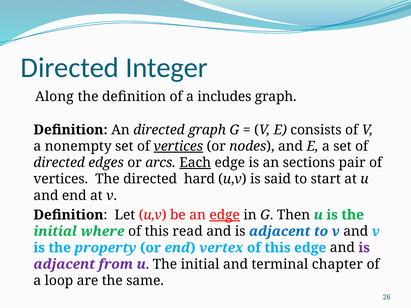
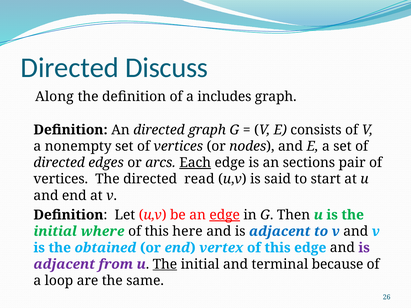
Integer: Integer -> Discuss
vertices at (178, 146) underline: present -> none
hard: hard -> read
read: read -> here
property: property -> obtained
The at (165, 264) underline: none -> present
chapter: chapter -> because
